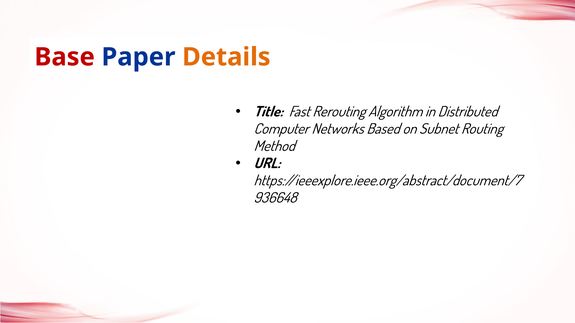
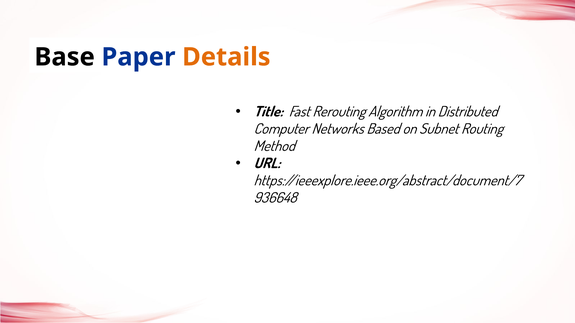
Base colour: red -> black
